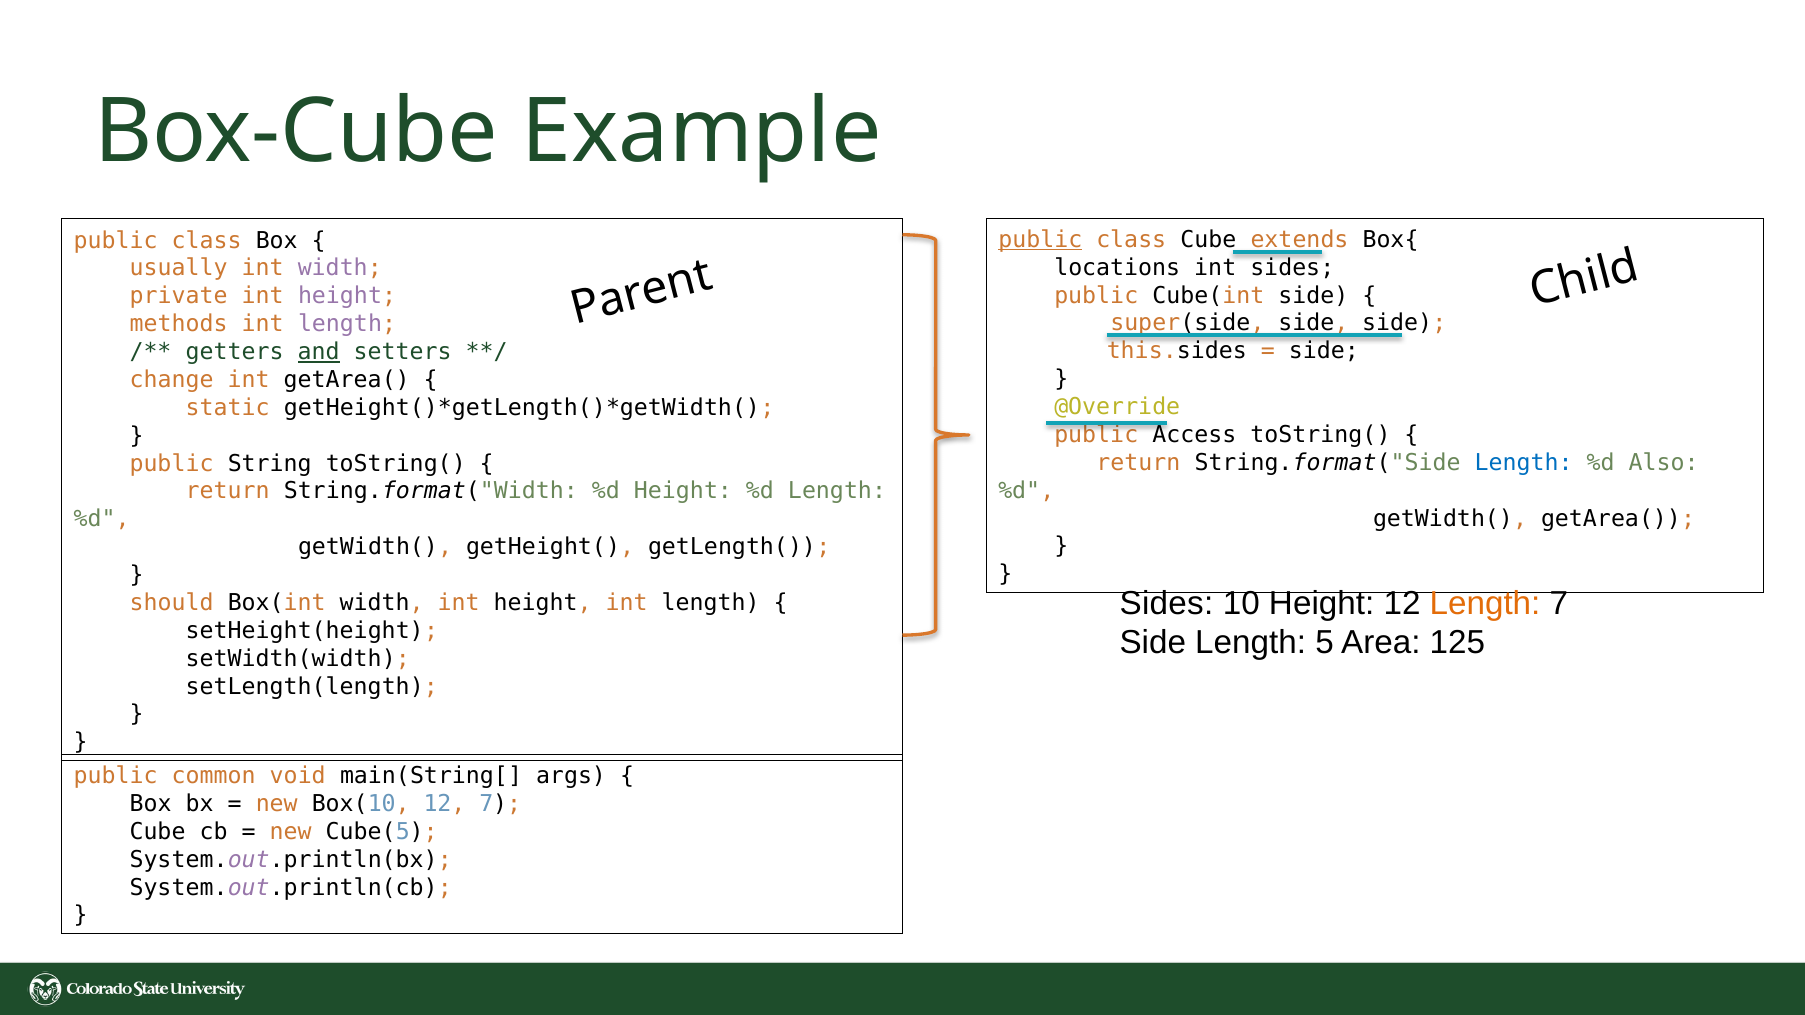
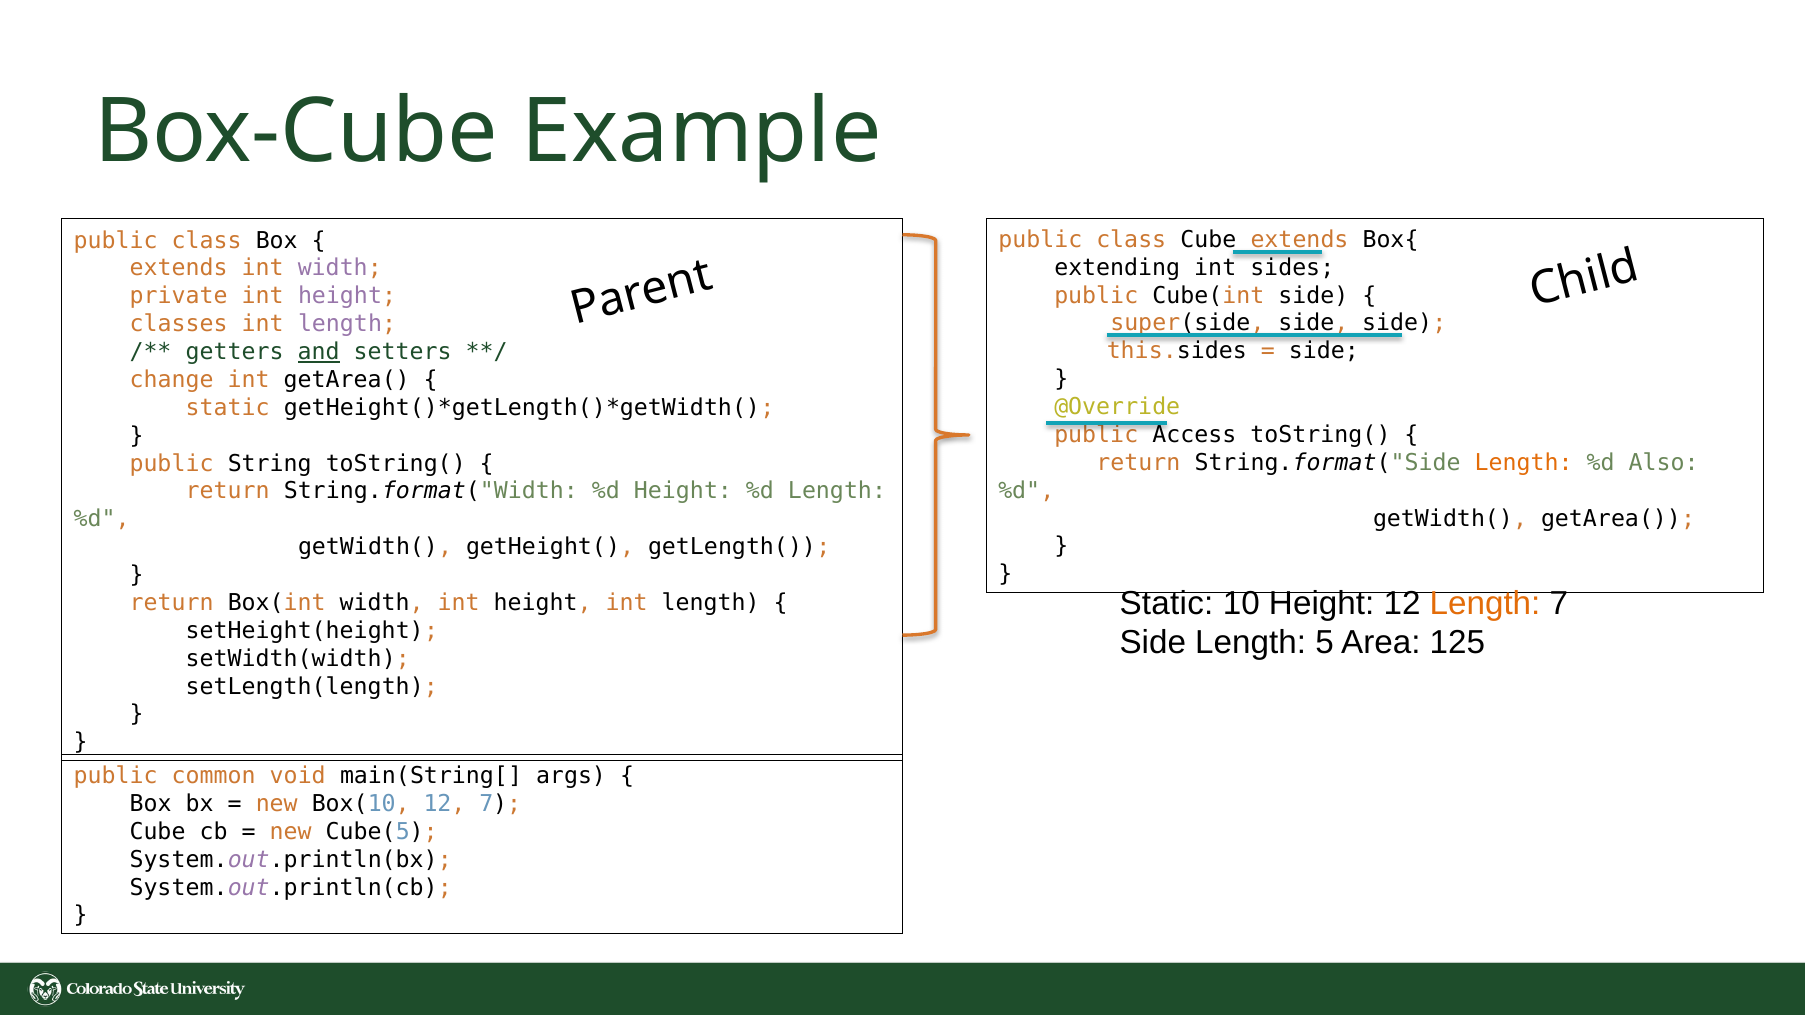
public at (1040, 240) underline: present -> none
locations: locations -> extending
usually at (179, 268): usually -> extends
methods: methods -> classes
Length at (1524, 463) colour: blue -> orange
Sides at (1166, 603): Sides -> Static
should at (172, 603): should -> return
